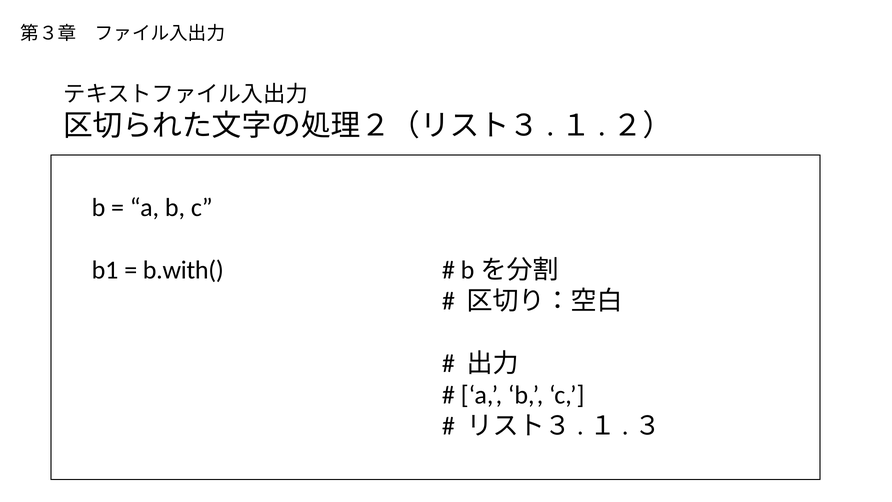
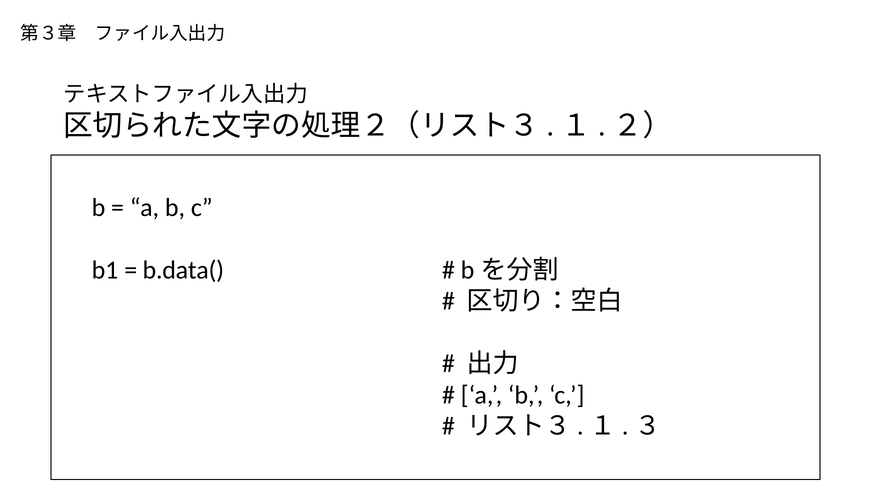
b.with(: b.with( -> b.data(
